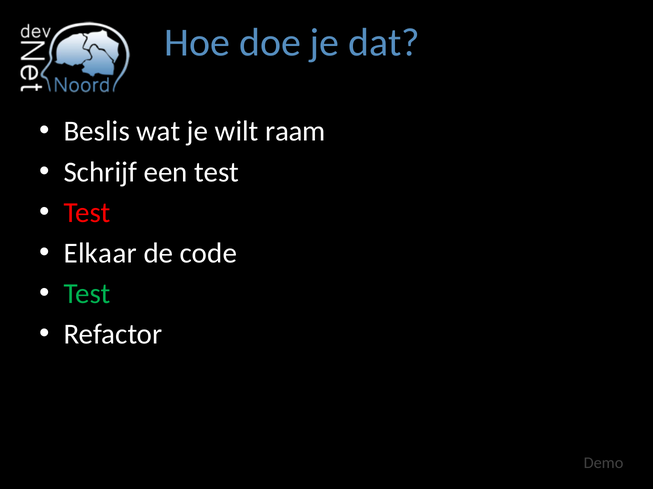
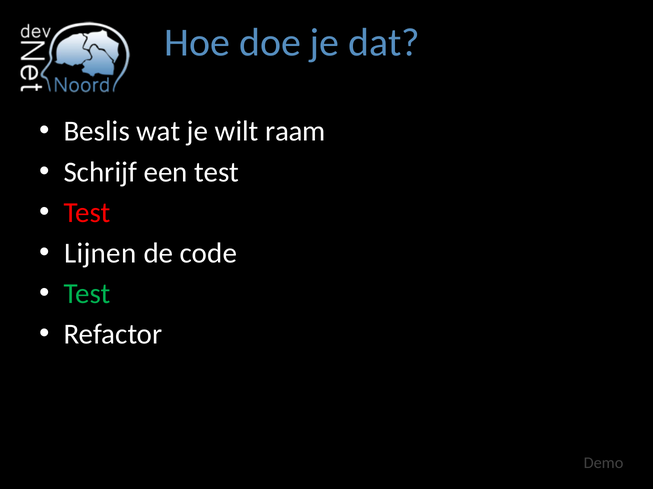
Elkaar: Elkaar -> Lijnen
